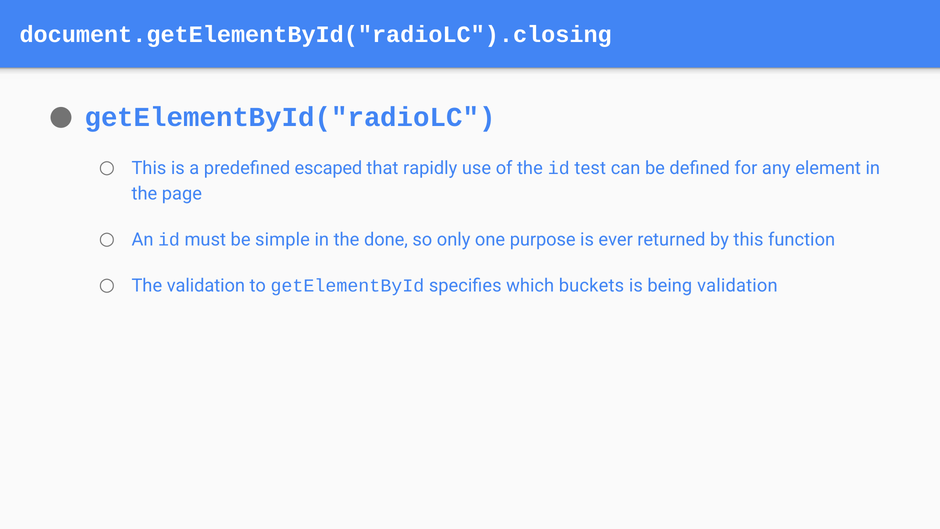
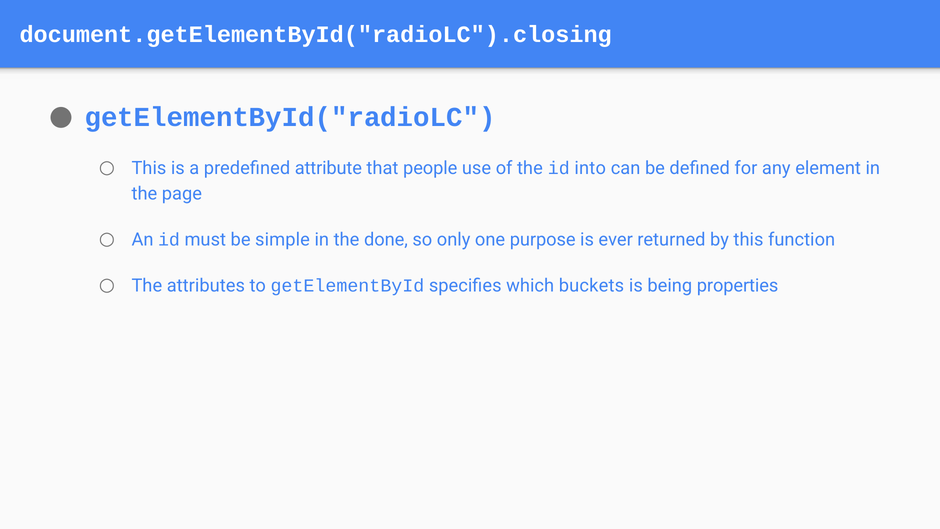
escaped: escaped -> attribute
rapidly: rapidly -> people
test: test -> into
The validation: validation -> attributes
being validation: validation -> properties
